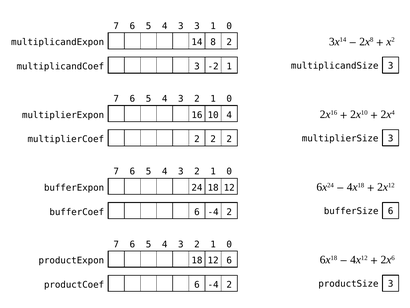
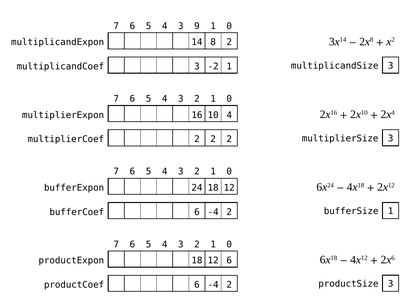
3 3: 3 -> 9
bufferSize 6: 6 -> 1
